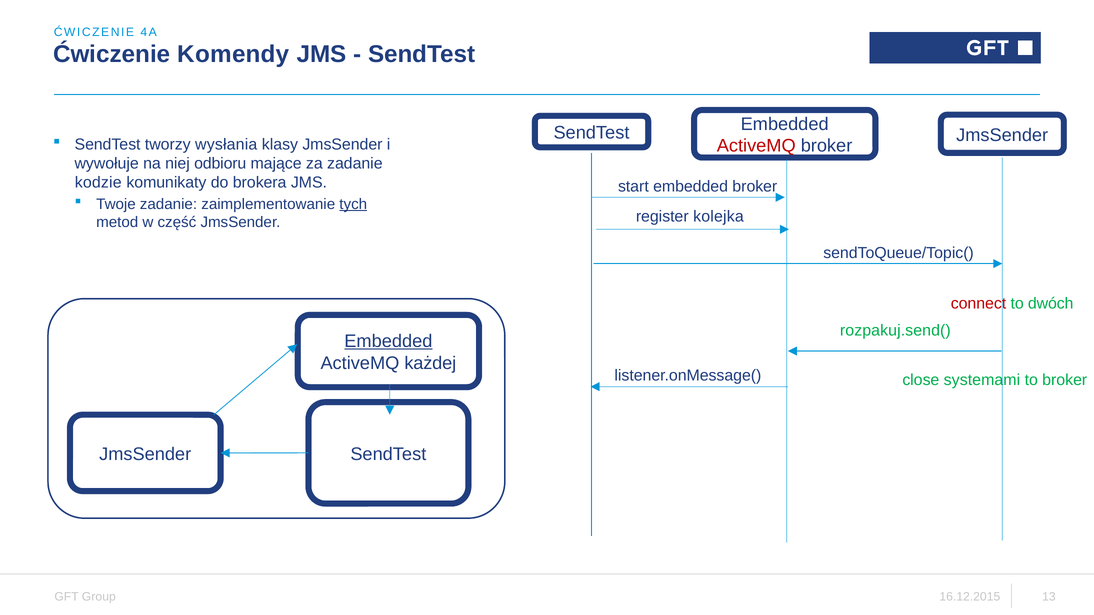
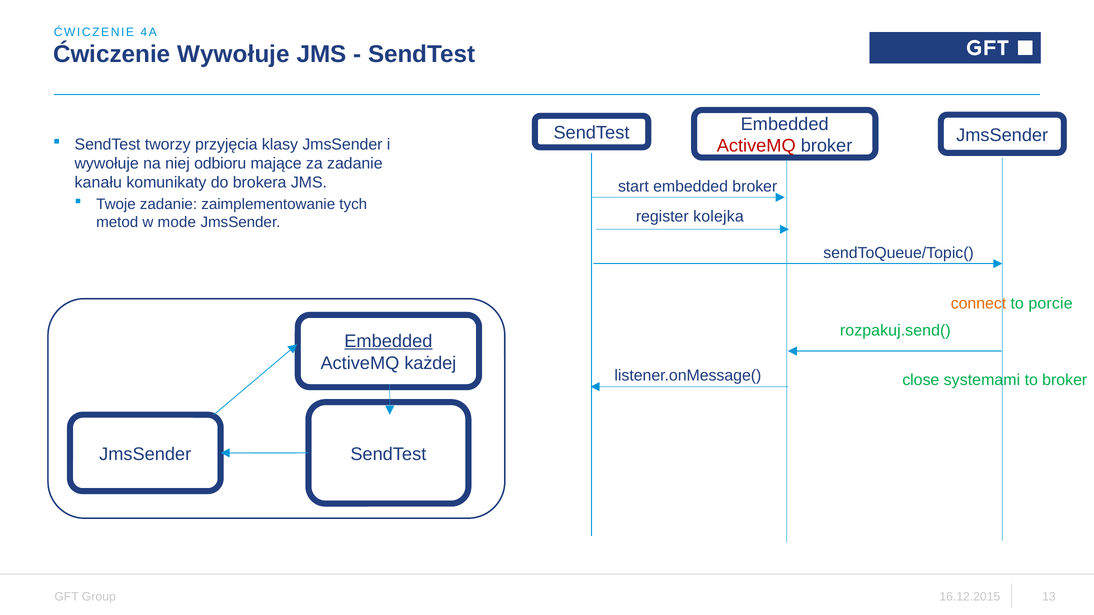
Ćwiczenie Komendy: Komendy -> Wywołuje
wysłania: wysłania -> przyjęcia
kodzie: kodzie -> kanału
tych underline: present -> none
część: część -> mode
connect colour: red -> orange
dwóch: dwóch -> porcie
